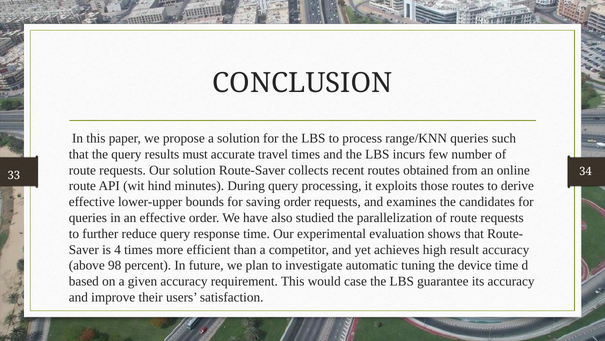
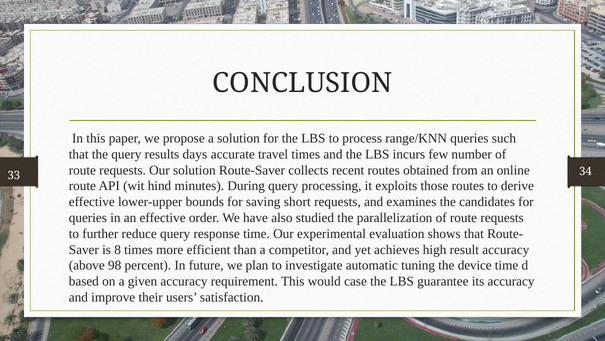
must: must -> days
saving order: order -> short
4: 4 -> 8
